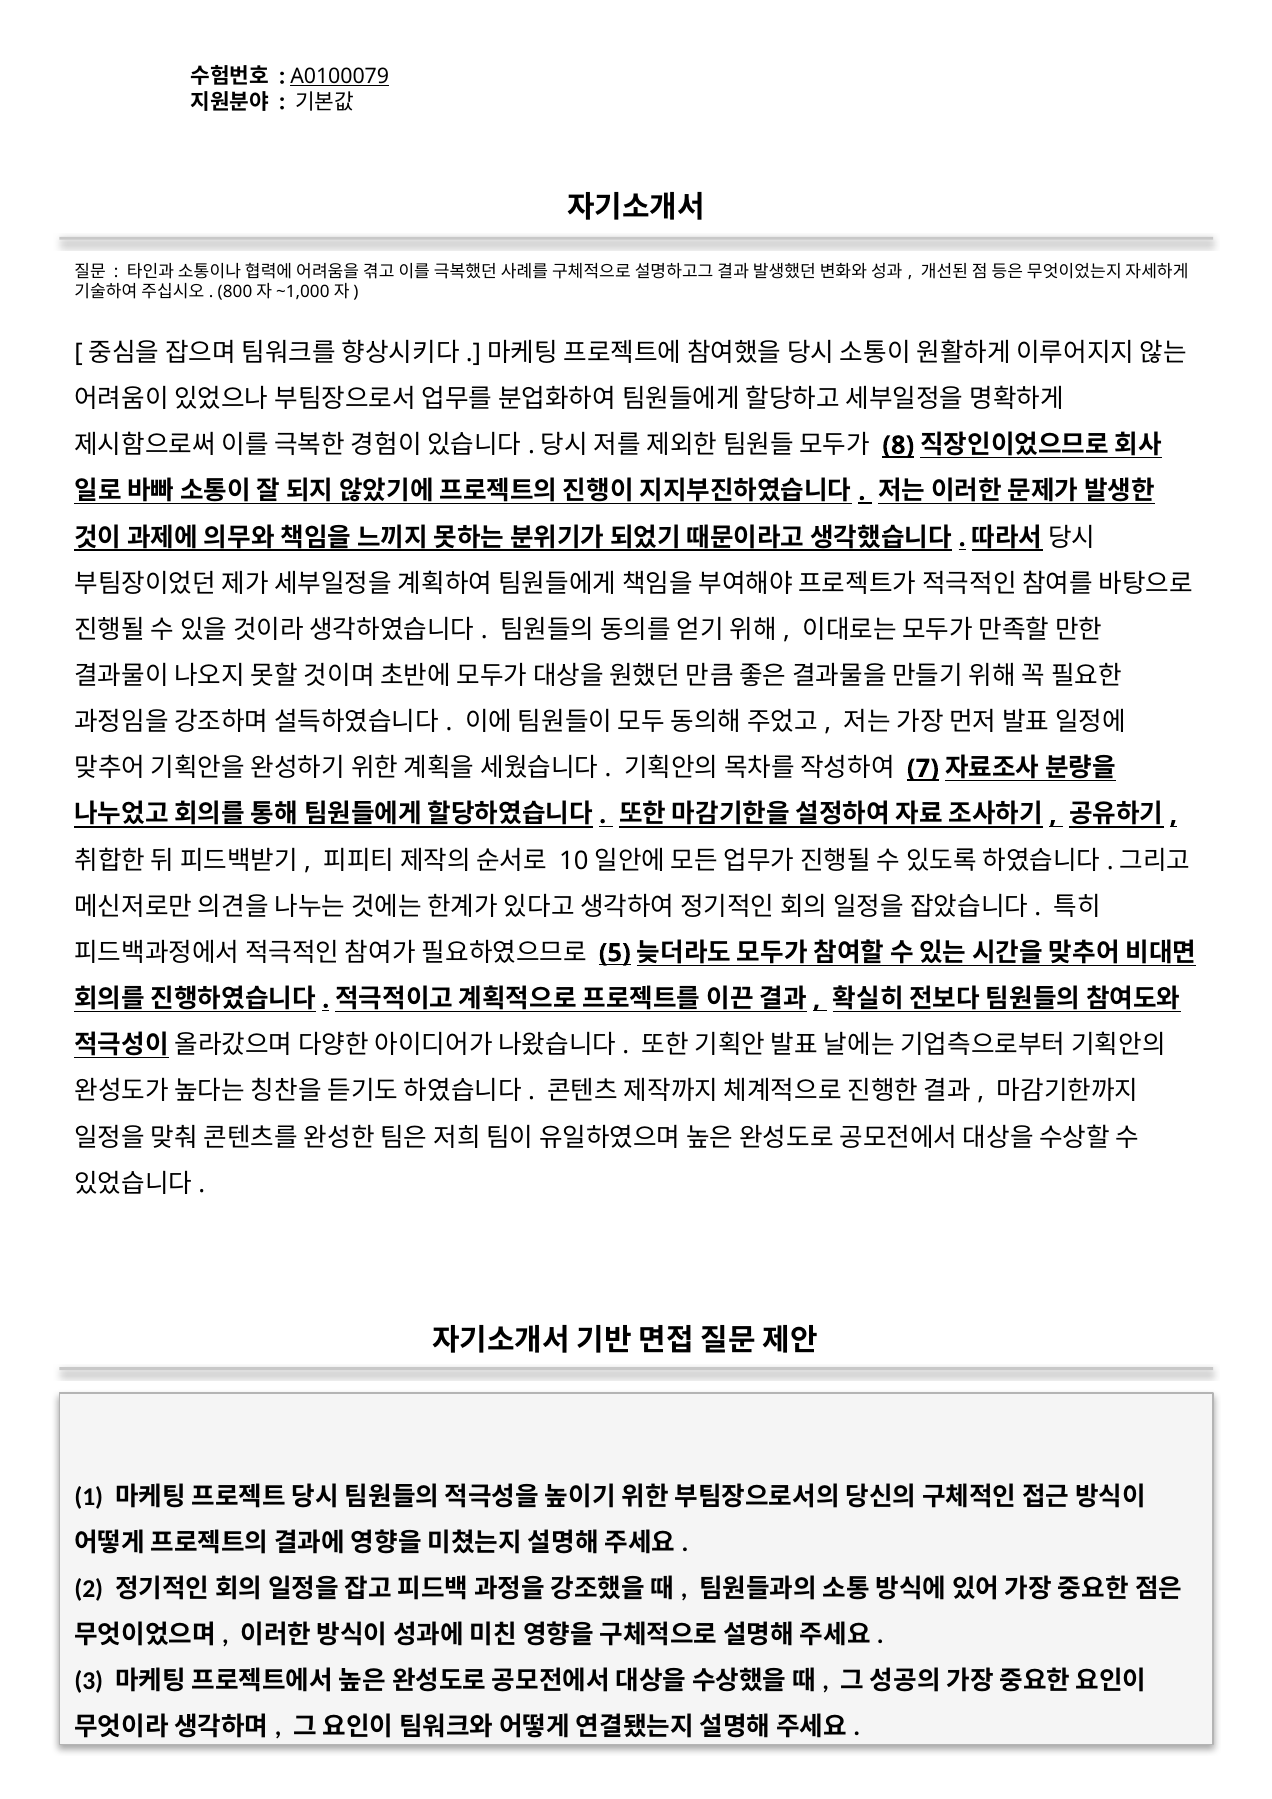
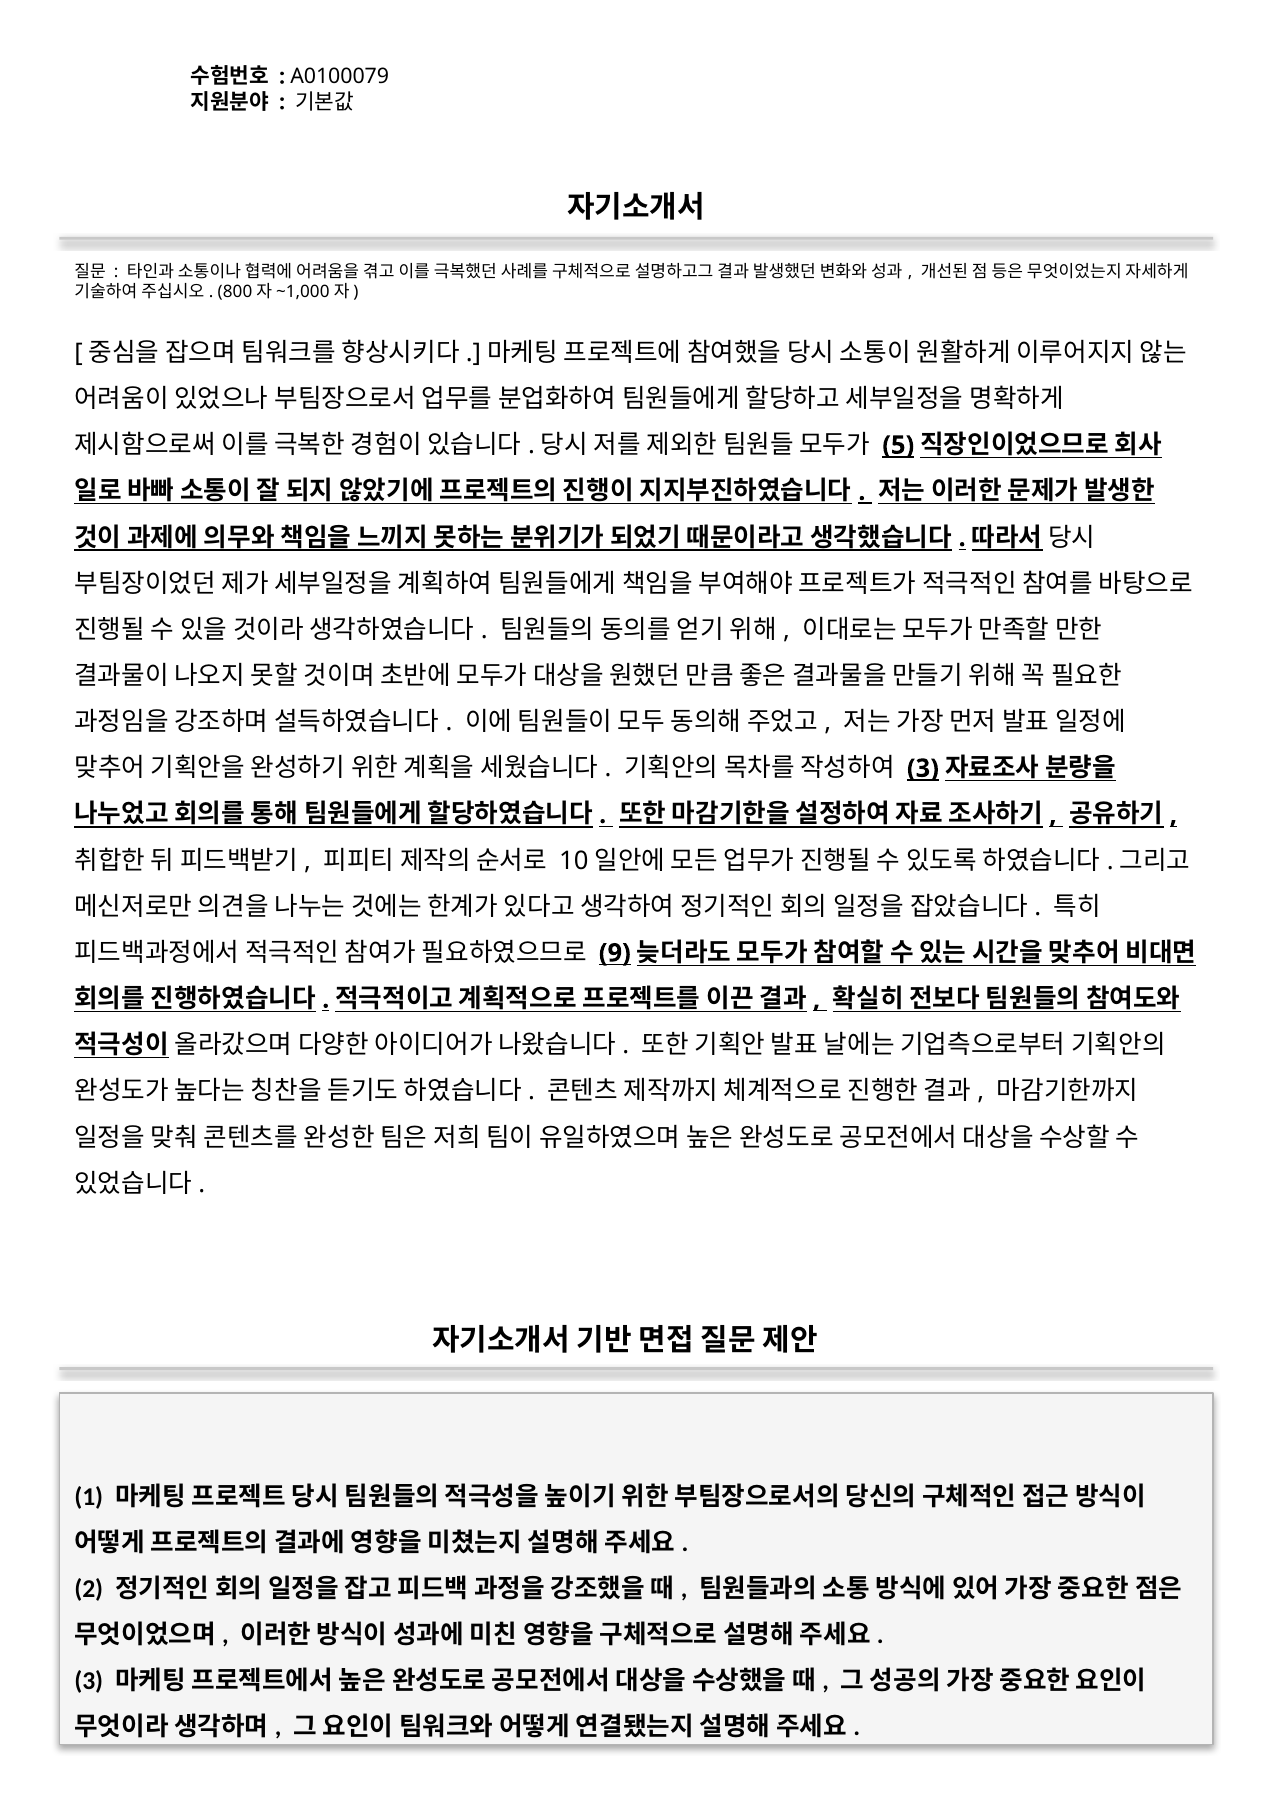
A0100079 underline: present -> none
8: 8 -> 5
7 at (923, 768): 7 -> 3
5: 5 -> 9
